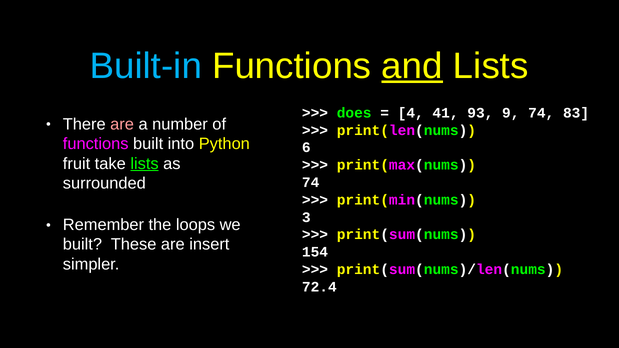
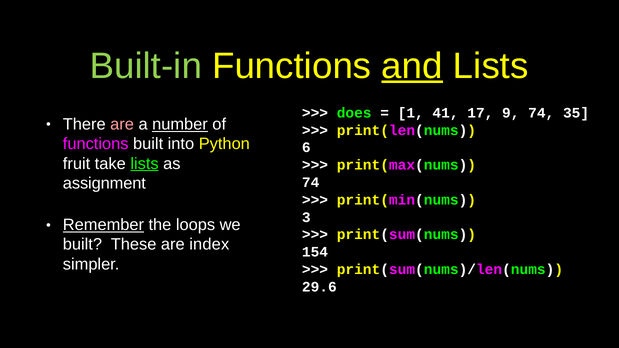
Built-in colour: light blue -> light green
4: 4 -> 1
93: 93 -> 17
83: 83 -> 35
number underline: none -> present
surrounded: surrounded -> assignment
Remember underline: none -> present
insert: insert -> index
72.4: 72.4 -> 29.6
